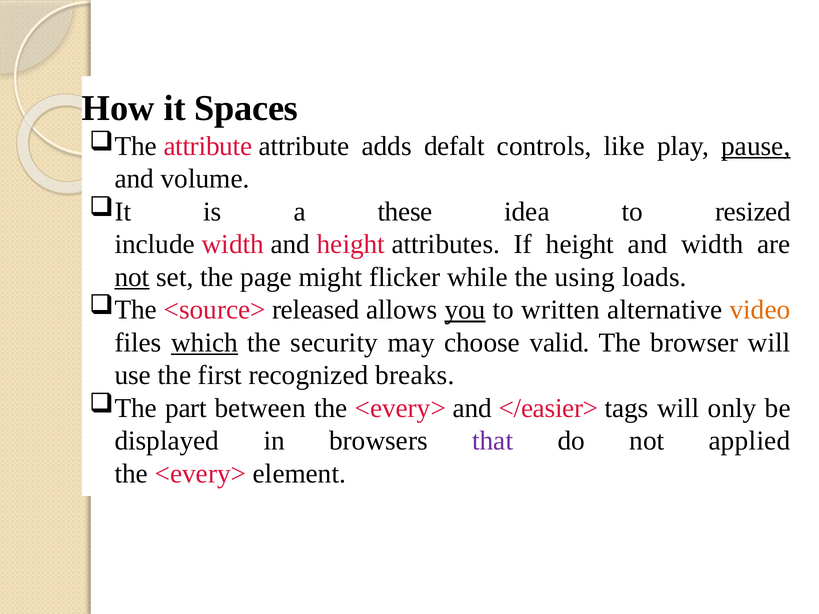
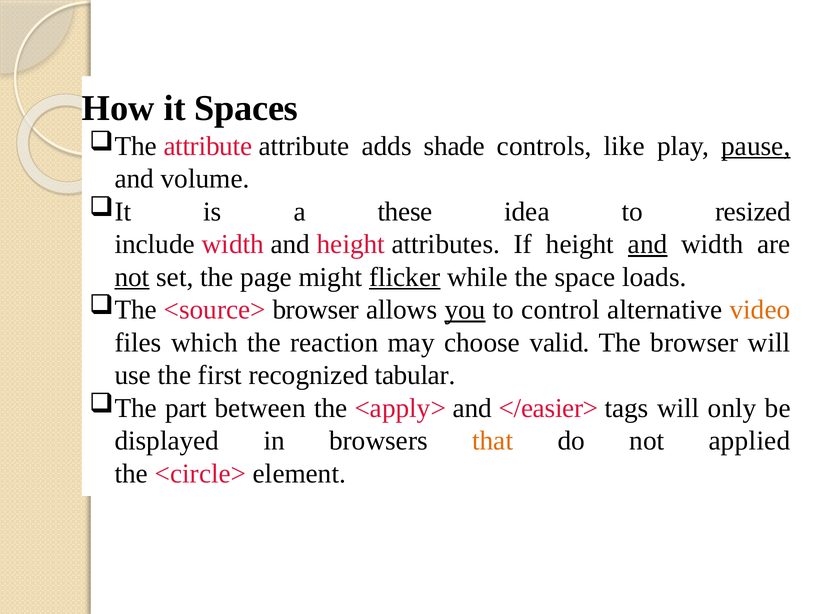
defalt: defalt -> shade
and at (648, 244) underline: none -> present
flicker underline: none -> present
using: using -> space
<source> released: released -> browser
written: written -> control
which underline: present -> none
security: security -> reaction
breaks: breaks -> tabular
between the <every>: <every> -> <apply>
that colour: purple -> orange
<every> at (201, 474): <every> -> <circle>
